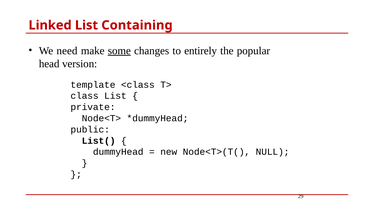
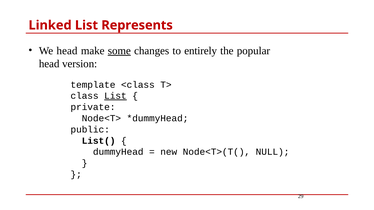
Containing: Containing -> Represents
We need: need -> head
List at (115, 96) underline: none -> present
